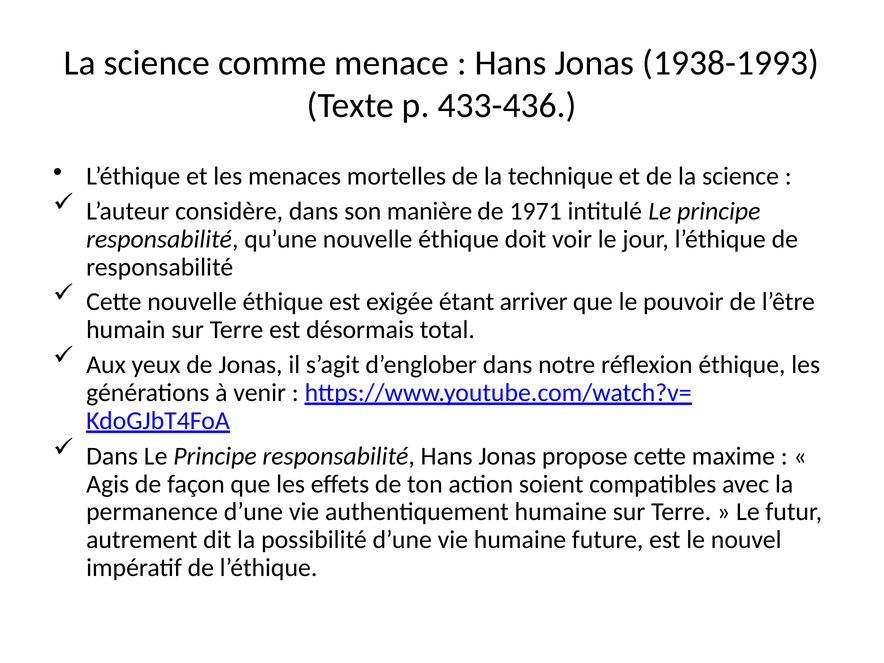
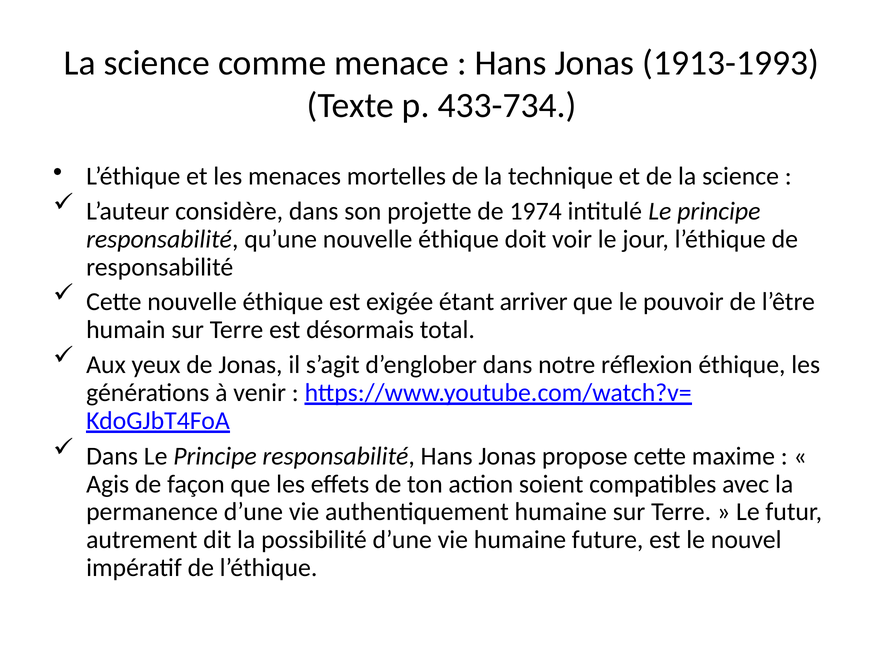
1938-1993: 1938-1993 -> 1913-1993
433-436: 433-436 -> 433-734
manière: manière -> projette
1971: 1971 -> 1974
